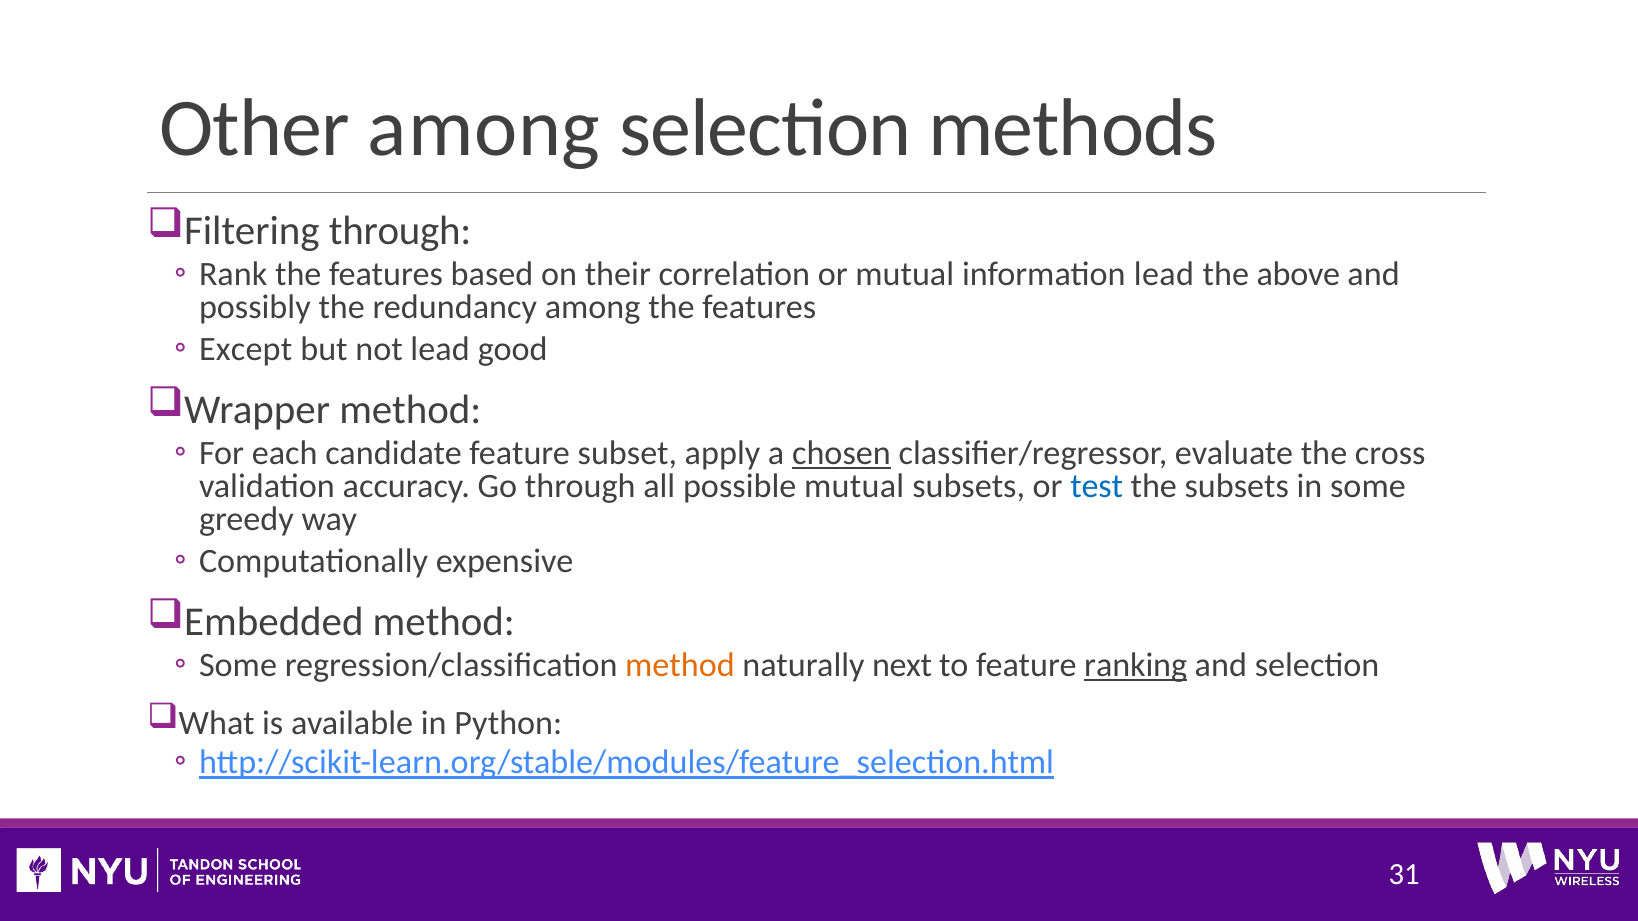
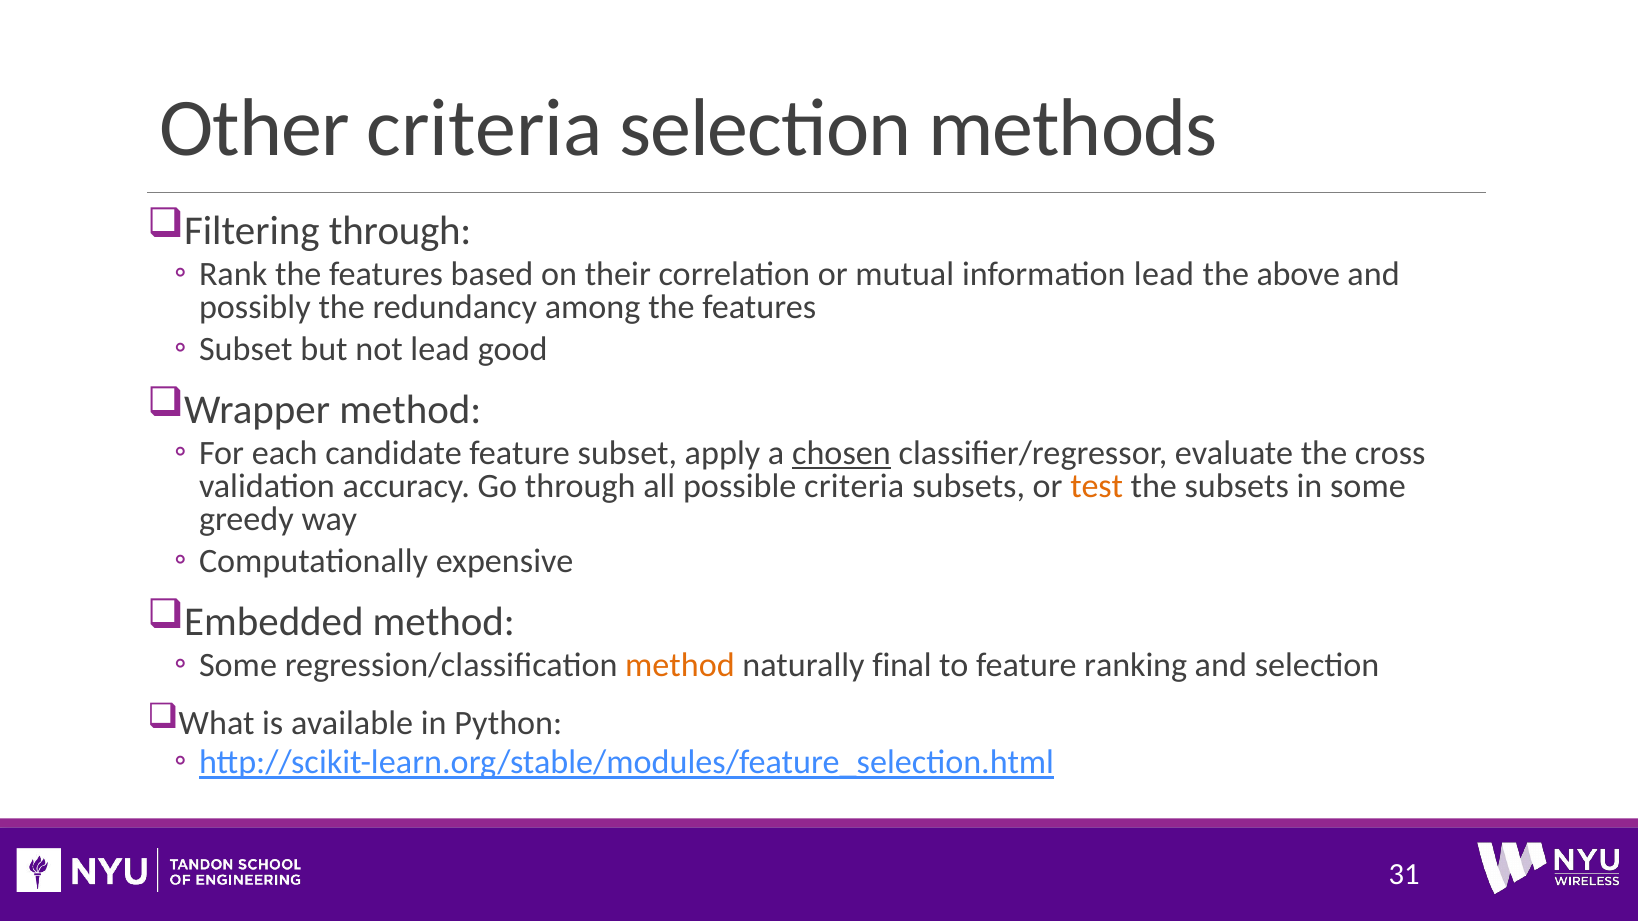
Other among: among -> criteria
Except at (246, 350): Except -> Subset
possible mutual: mutual -> criteria
test colour: blue -> orange
next: next -> final
ranking underline: present -> none
